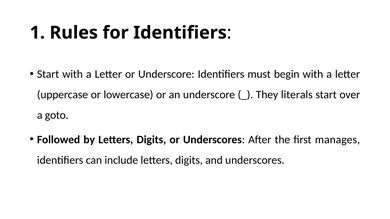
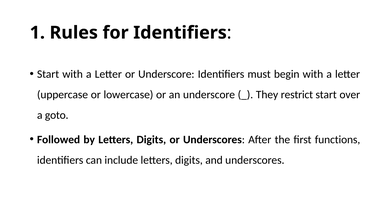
literals: literals -> restrict
manages: manages -> functions
